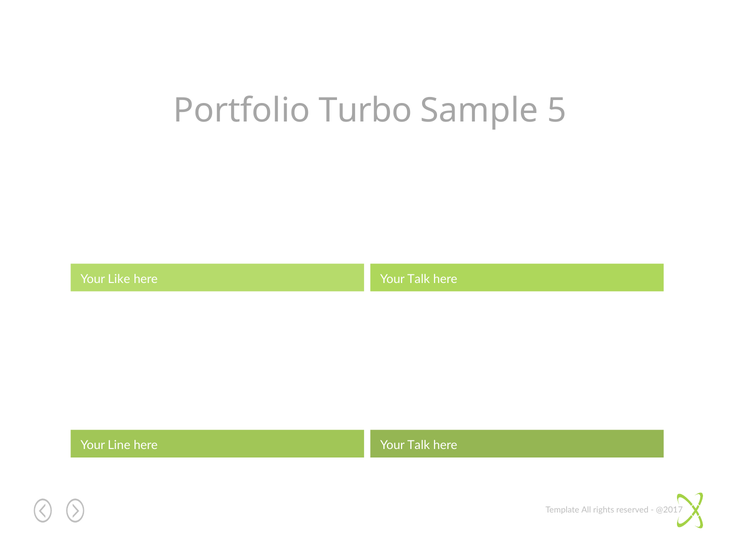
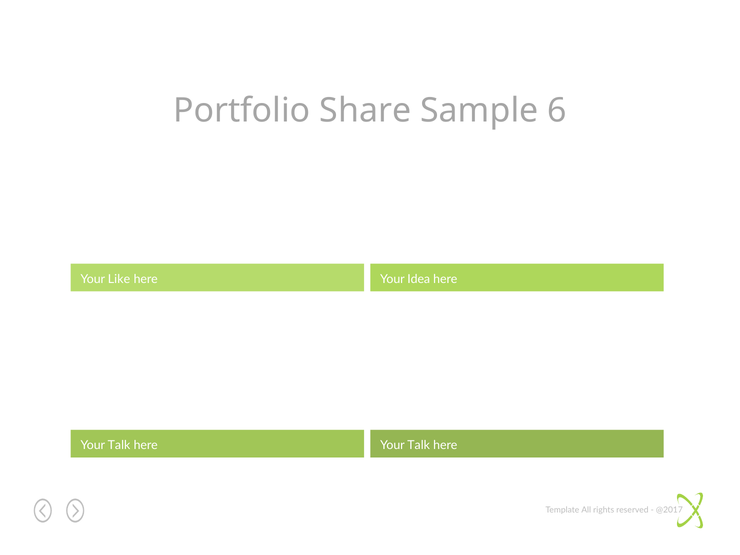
Turbo: Turbo -> Share
5: 5 -> 6
Talk at (419, 279): Talk -> Idea
Line at (119, 445): Line -> Talk
